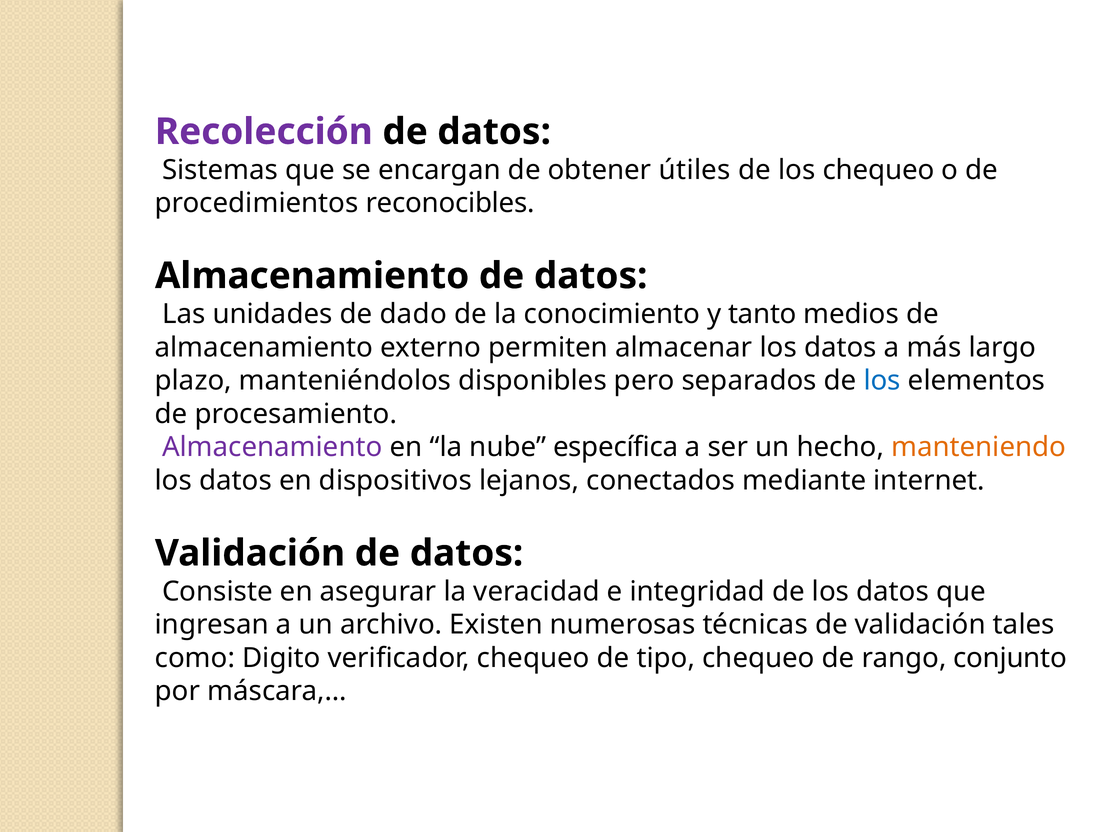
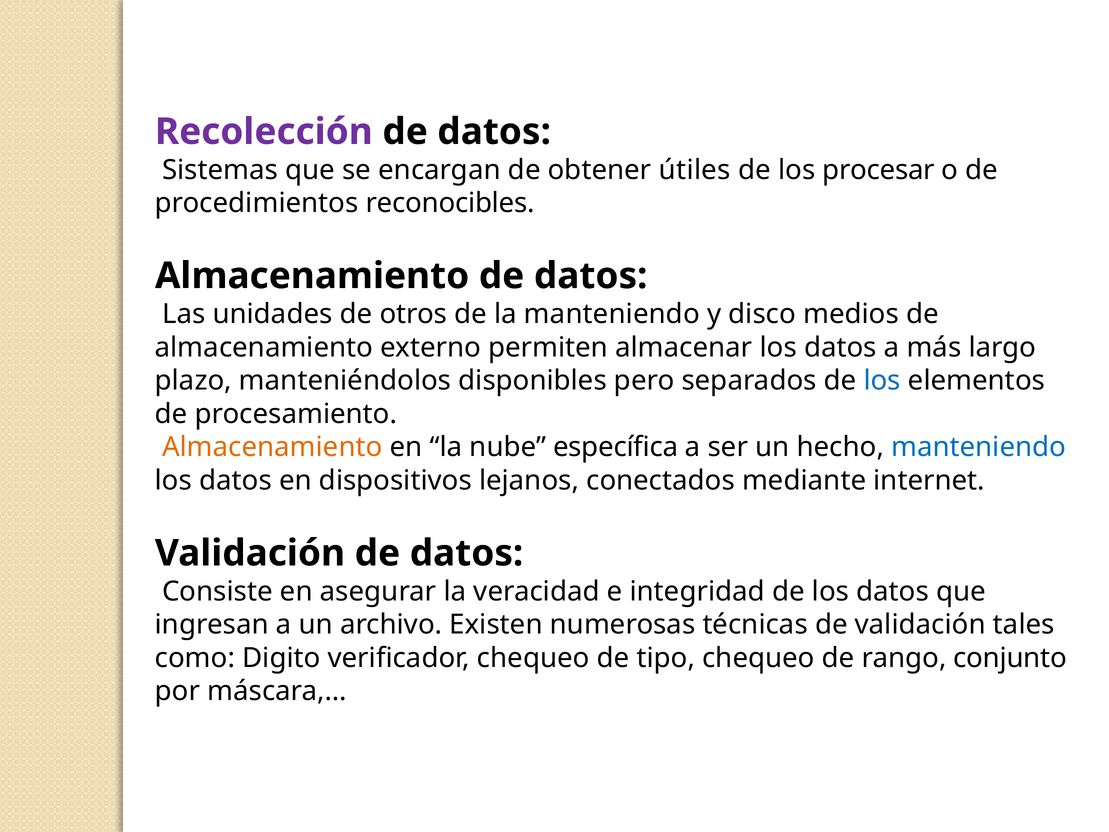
los chequeo: chequeo -> procesar
dado: dado -> otros
la conocimiento: conocimiento -> manteniendo
tanto: tanto -> disco
Almacenamiento at (272, 447) colour: purple -> orange
manteniendo at (979, 447) colour: orange -> blue
